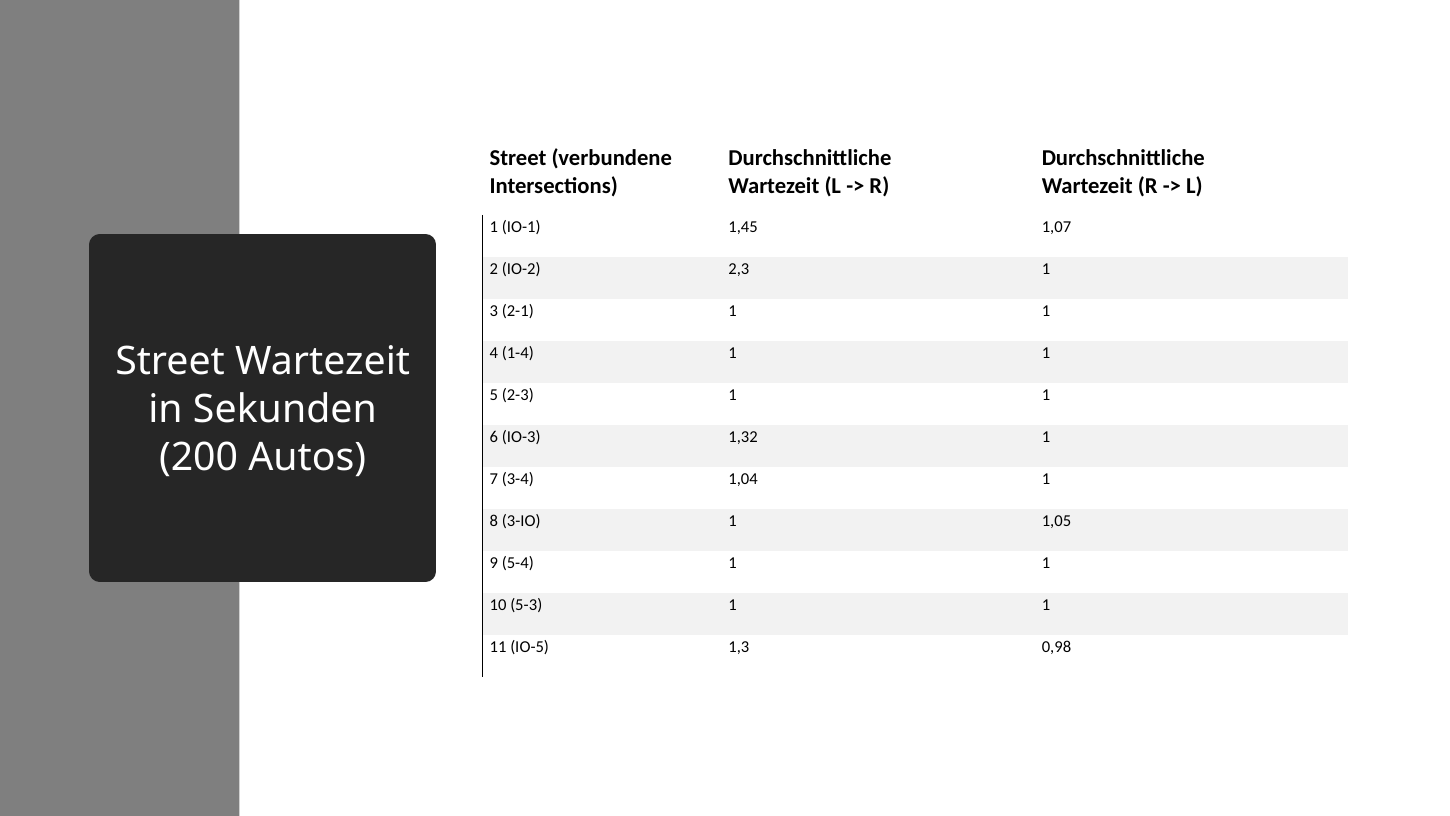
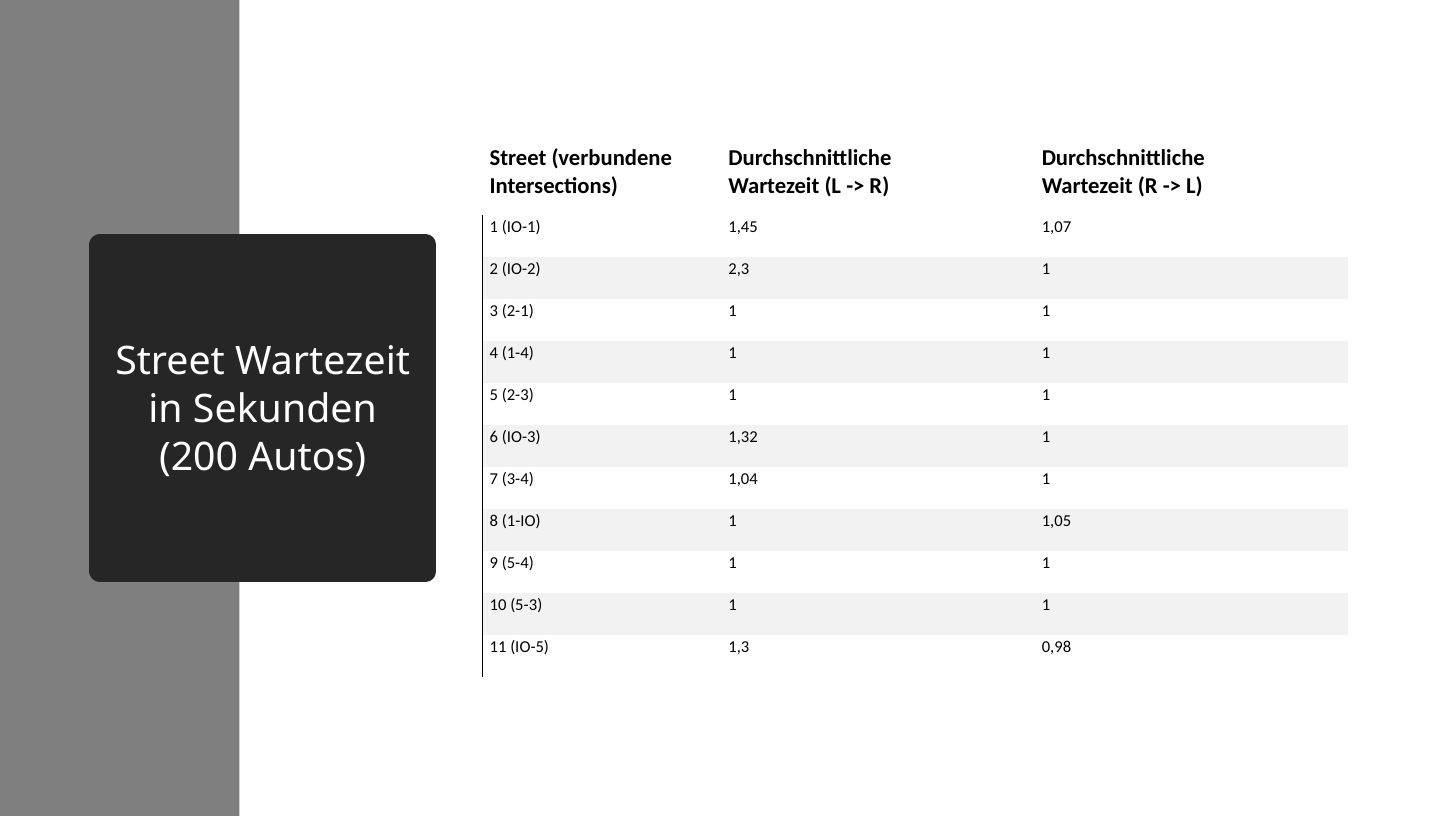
3-IO: 3-IO -> 1-IO
